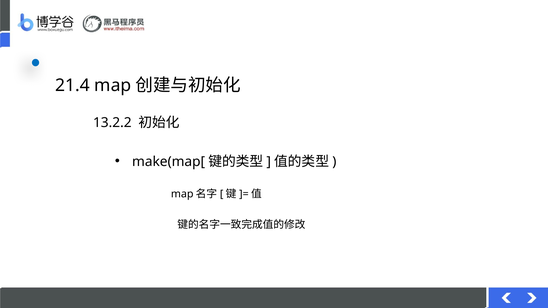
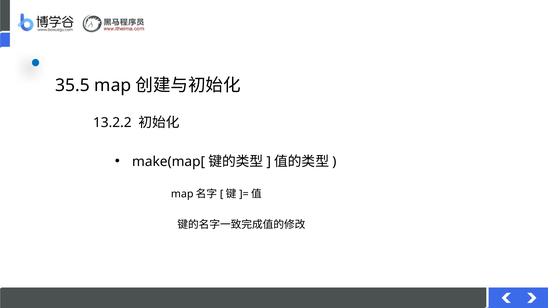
21.4: 21.4 -> 35.5
